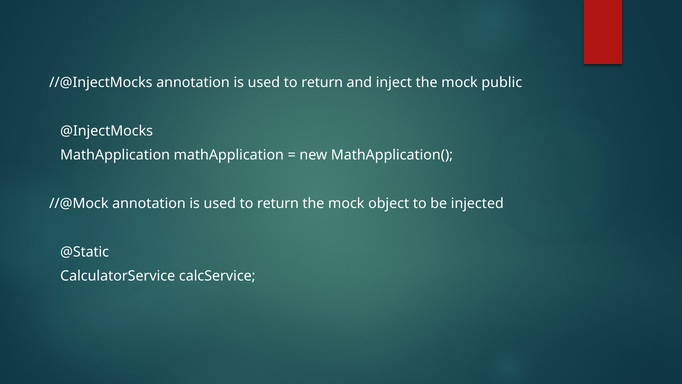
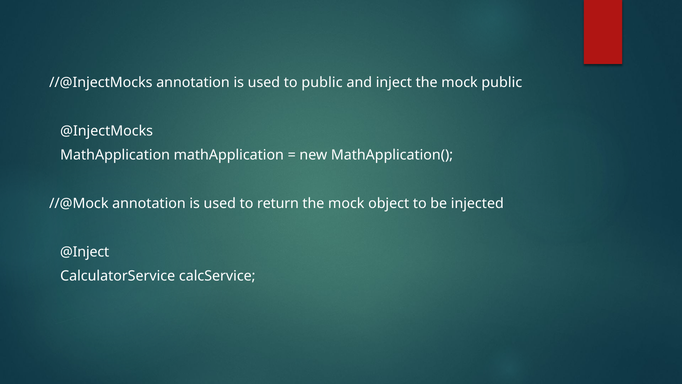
return at (322, 82): return -> public
@Static: @Static -> @Inject
